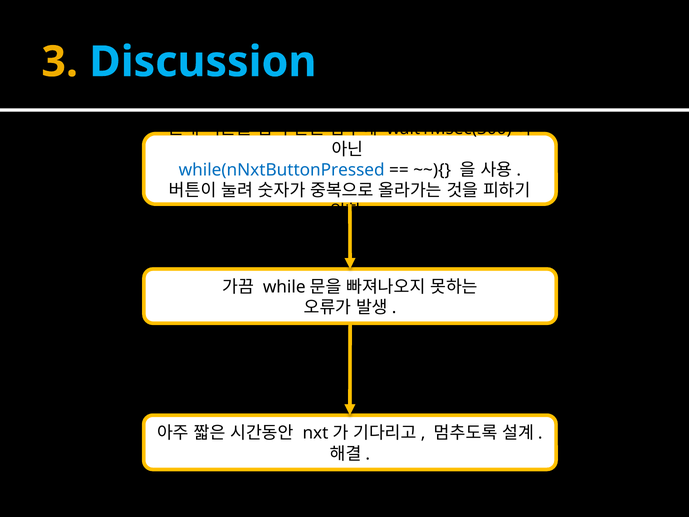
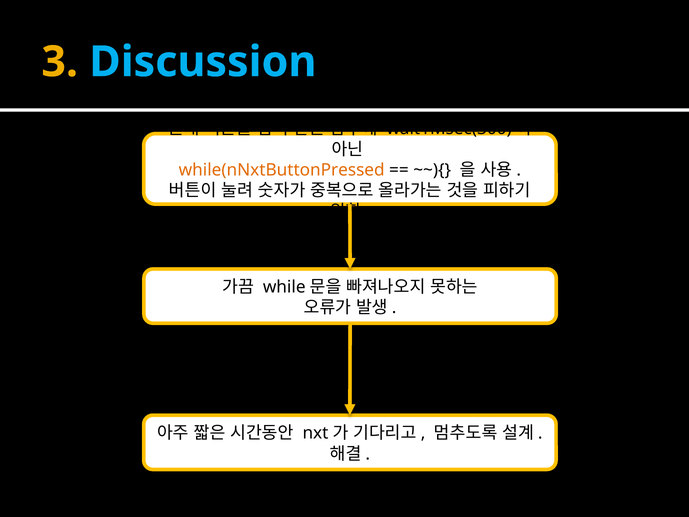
while(nNxtButtonPressed colour: blue -> orange
